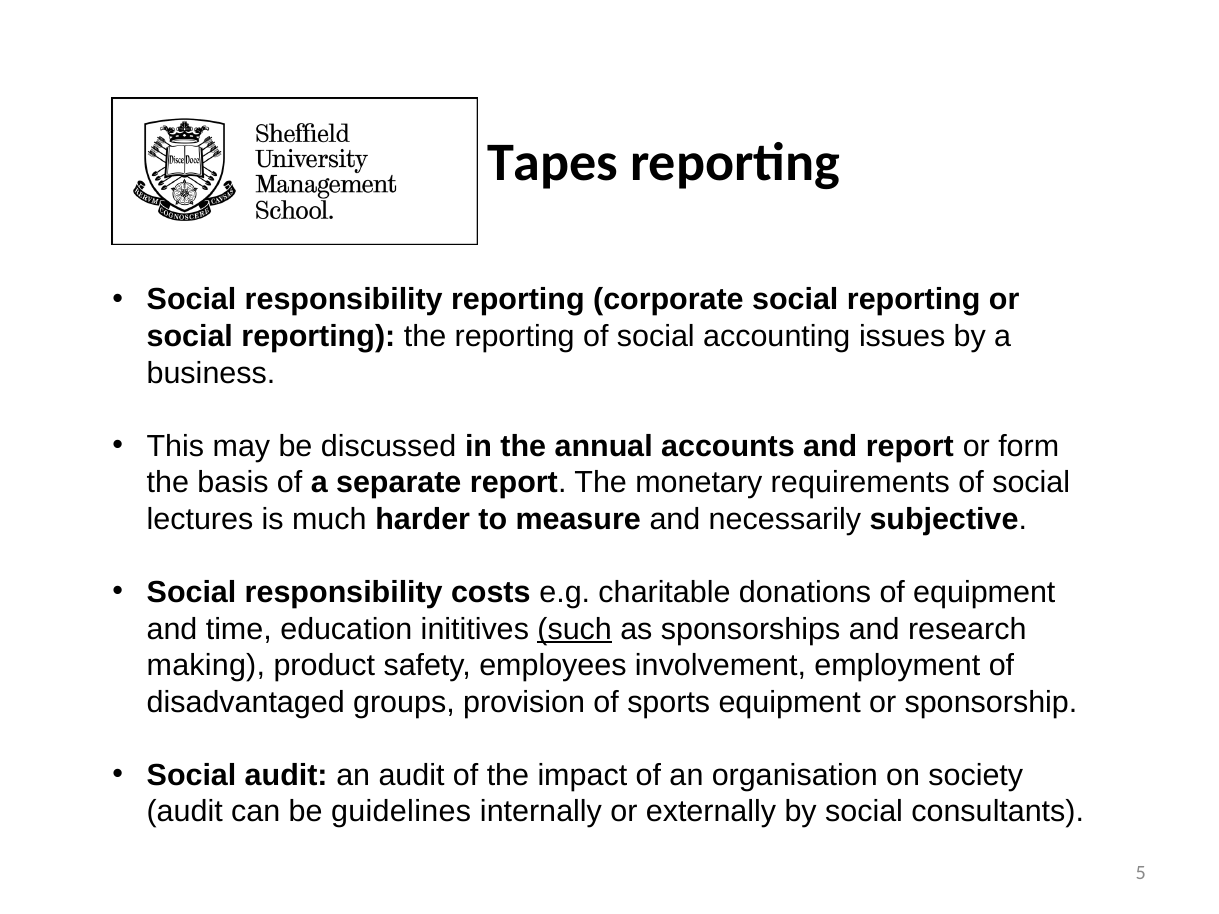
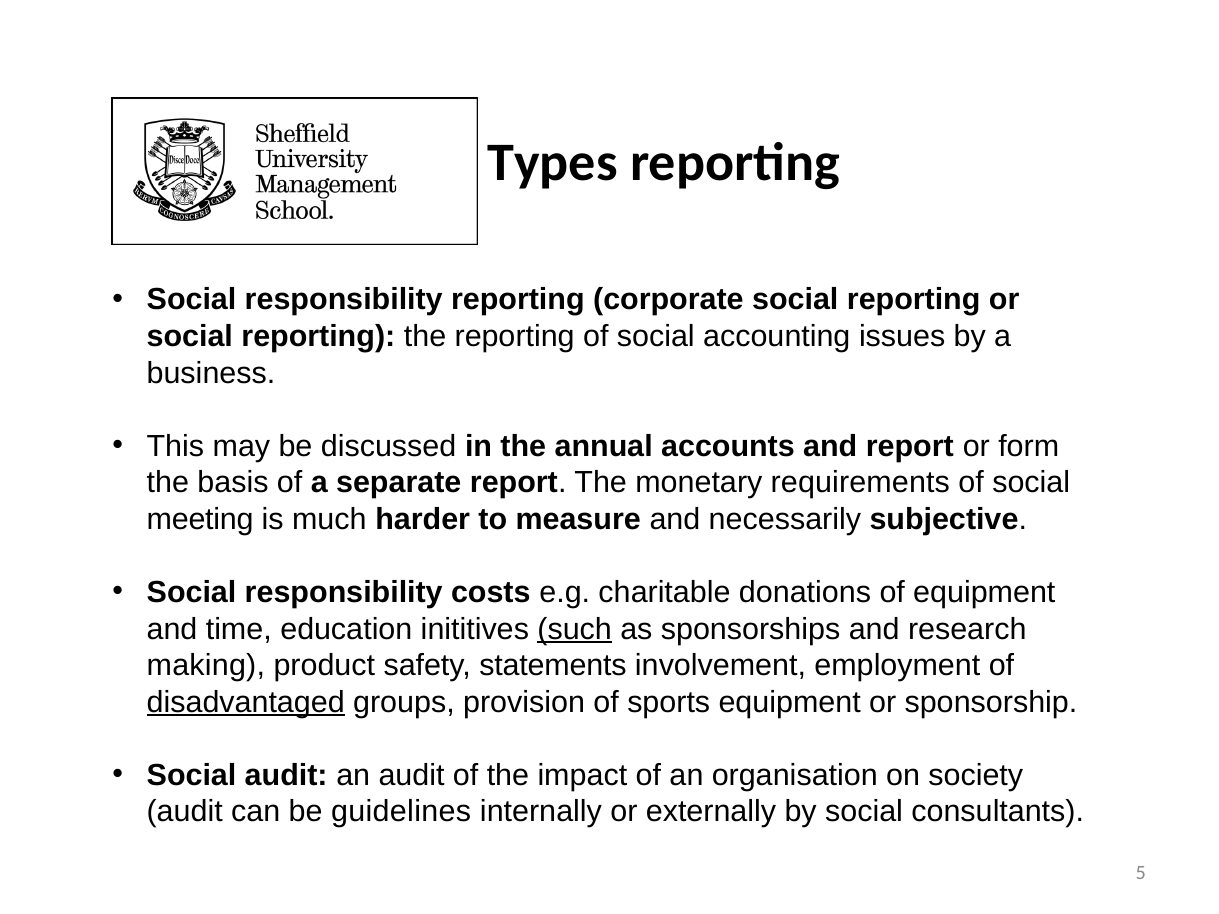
Tapes: Tapes -> Types
lectures: lectures -> meeting
employees: employees -> statements
disadvantaged underline: none -> present
